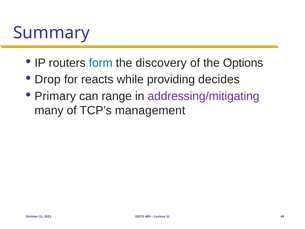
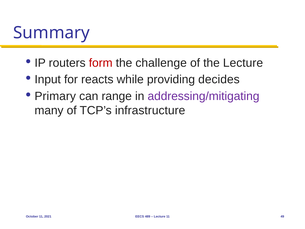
form colour: blue -> red
discovery: discovery -> challenge
the Options: Options -> Lecture
Drop: Drop -> Input
management: management -> infrastructure
